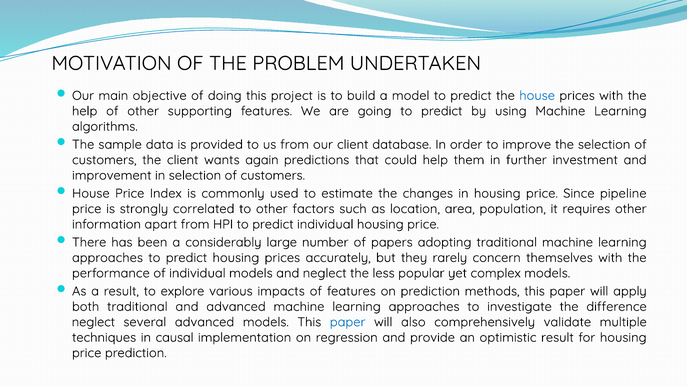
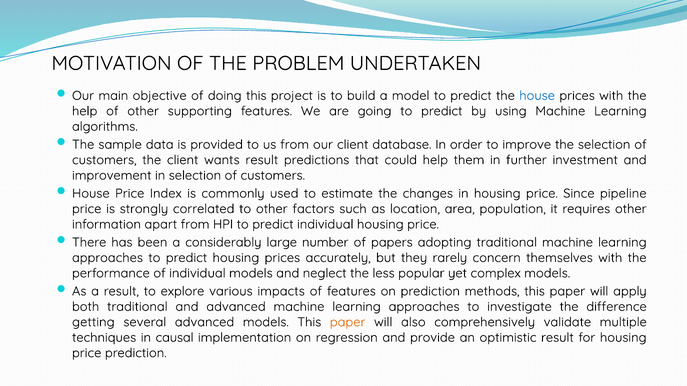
wants again: again -> result
neglect at (93, 322): neglect -> getting
paper at (348, 322) colour: blue -> orange
